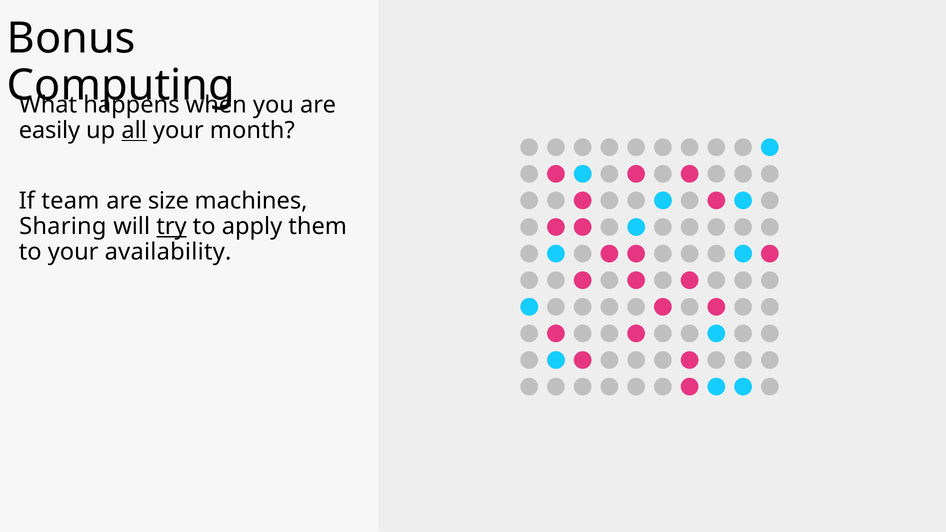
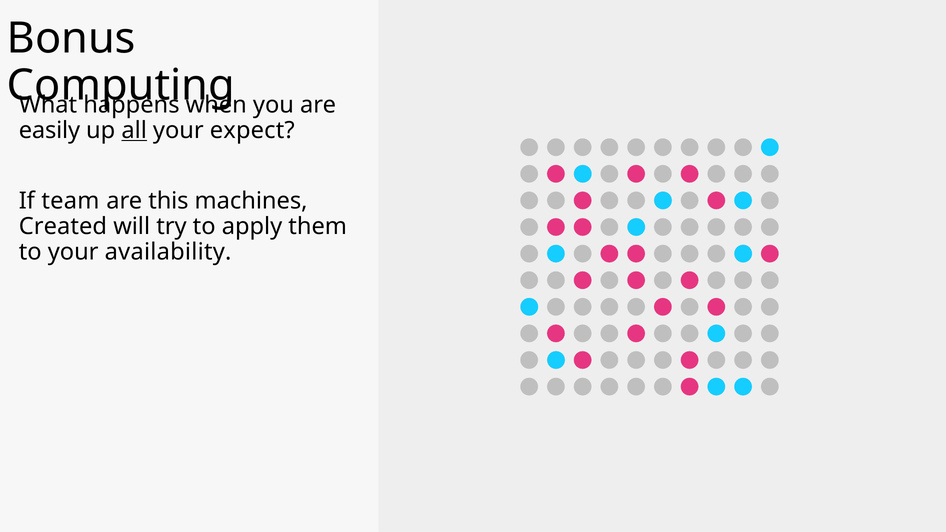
month: month -> expect
size: size -> this
Sharing: Sharing -> Created
try underline: present -> none
